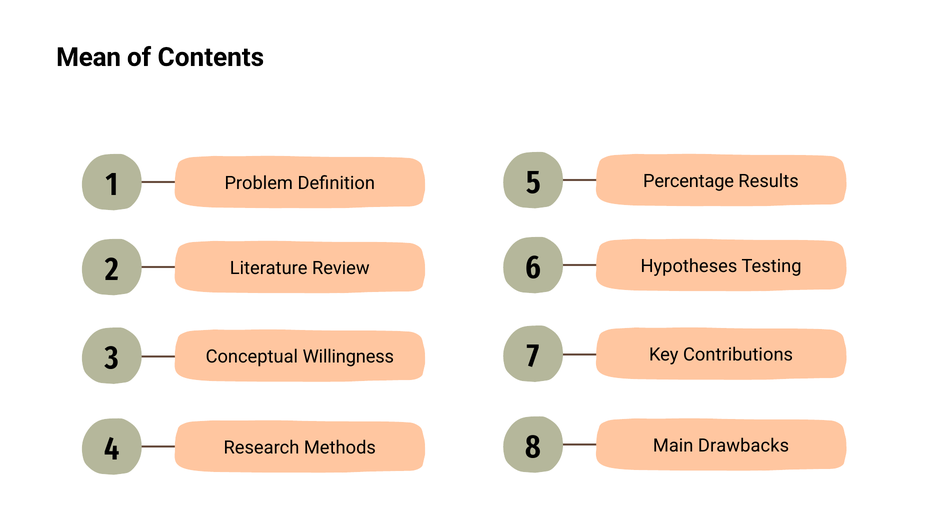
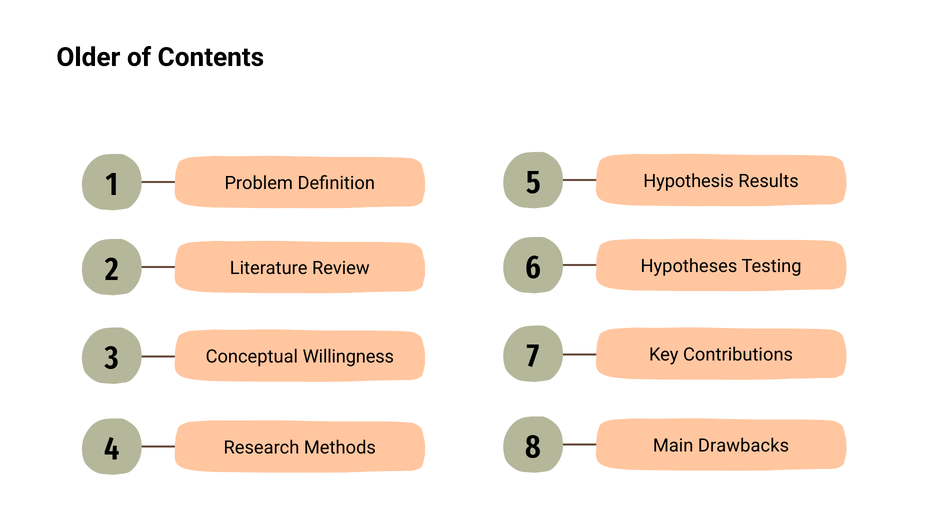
Mean: Mean -> Older
Percentage: Percentage -> Hypothesis
